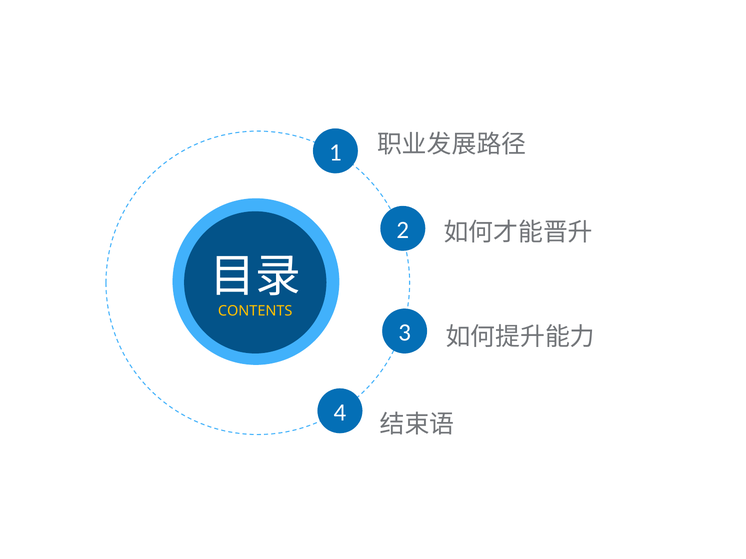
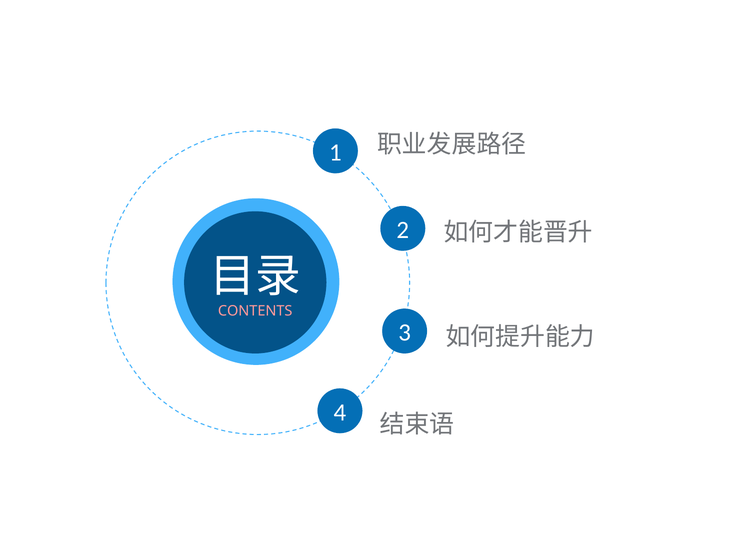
CONTENTS colour: yellow -> pink
